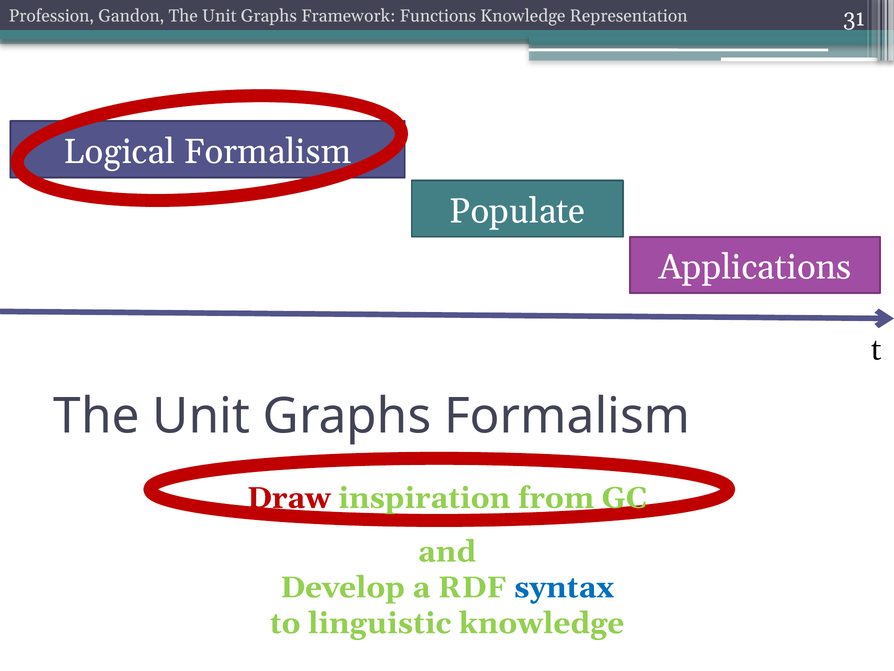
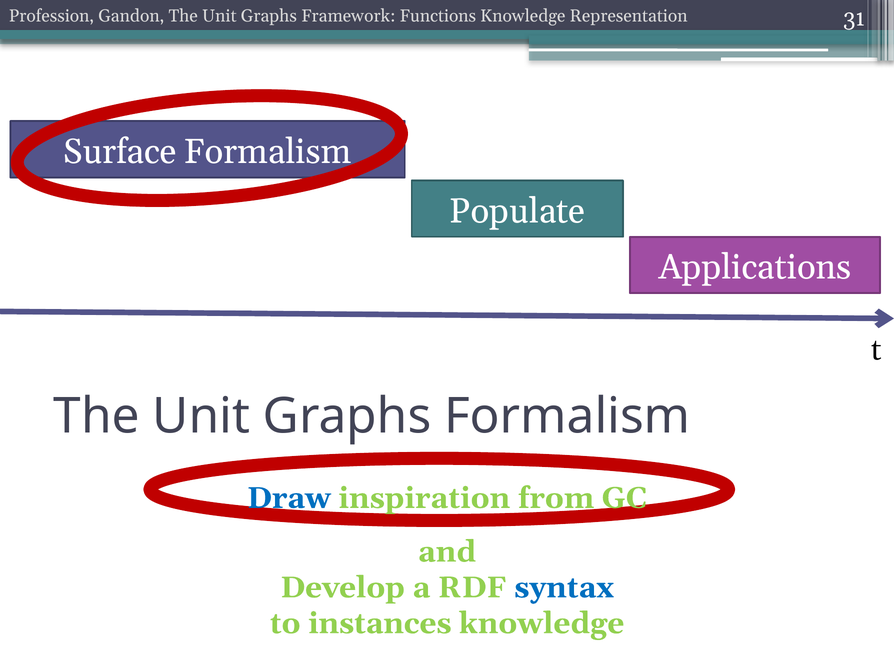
Logical: Logical -> Surface
Draw colour: red -> blue
linguistic: linguistic -> instances
